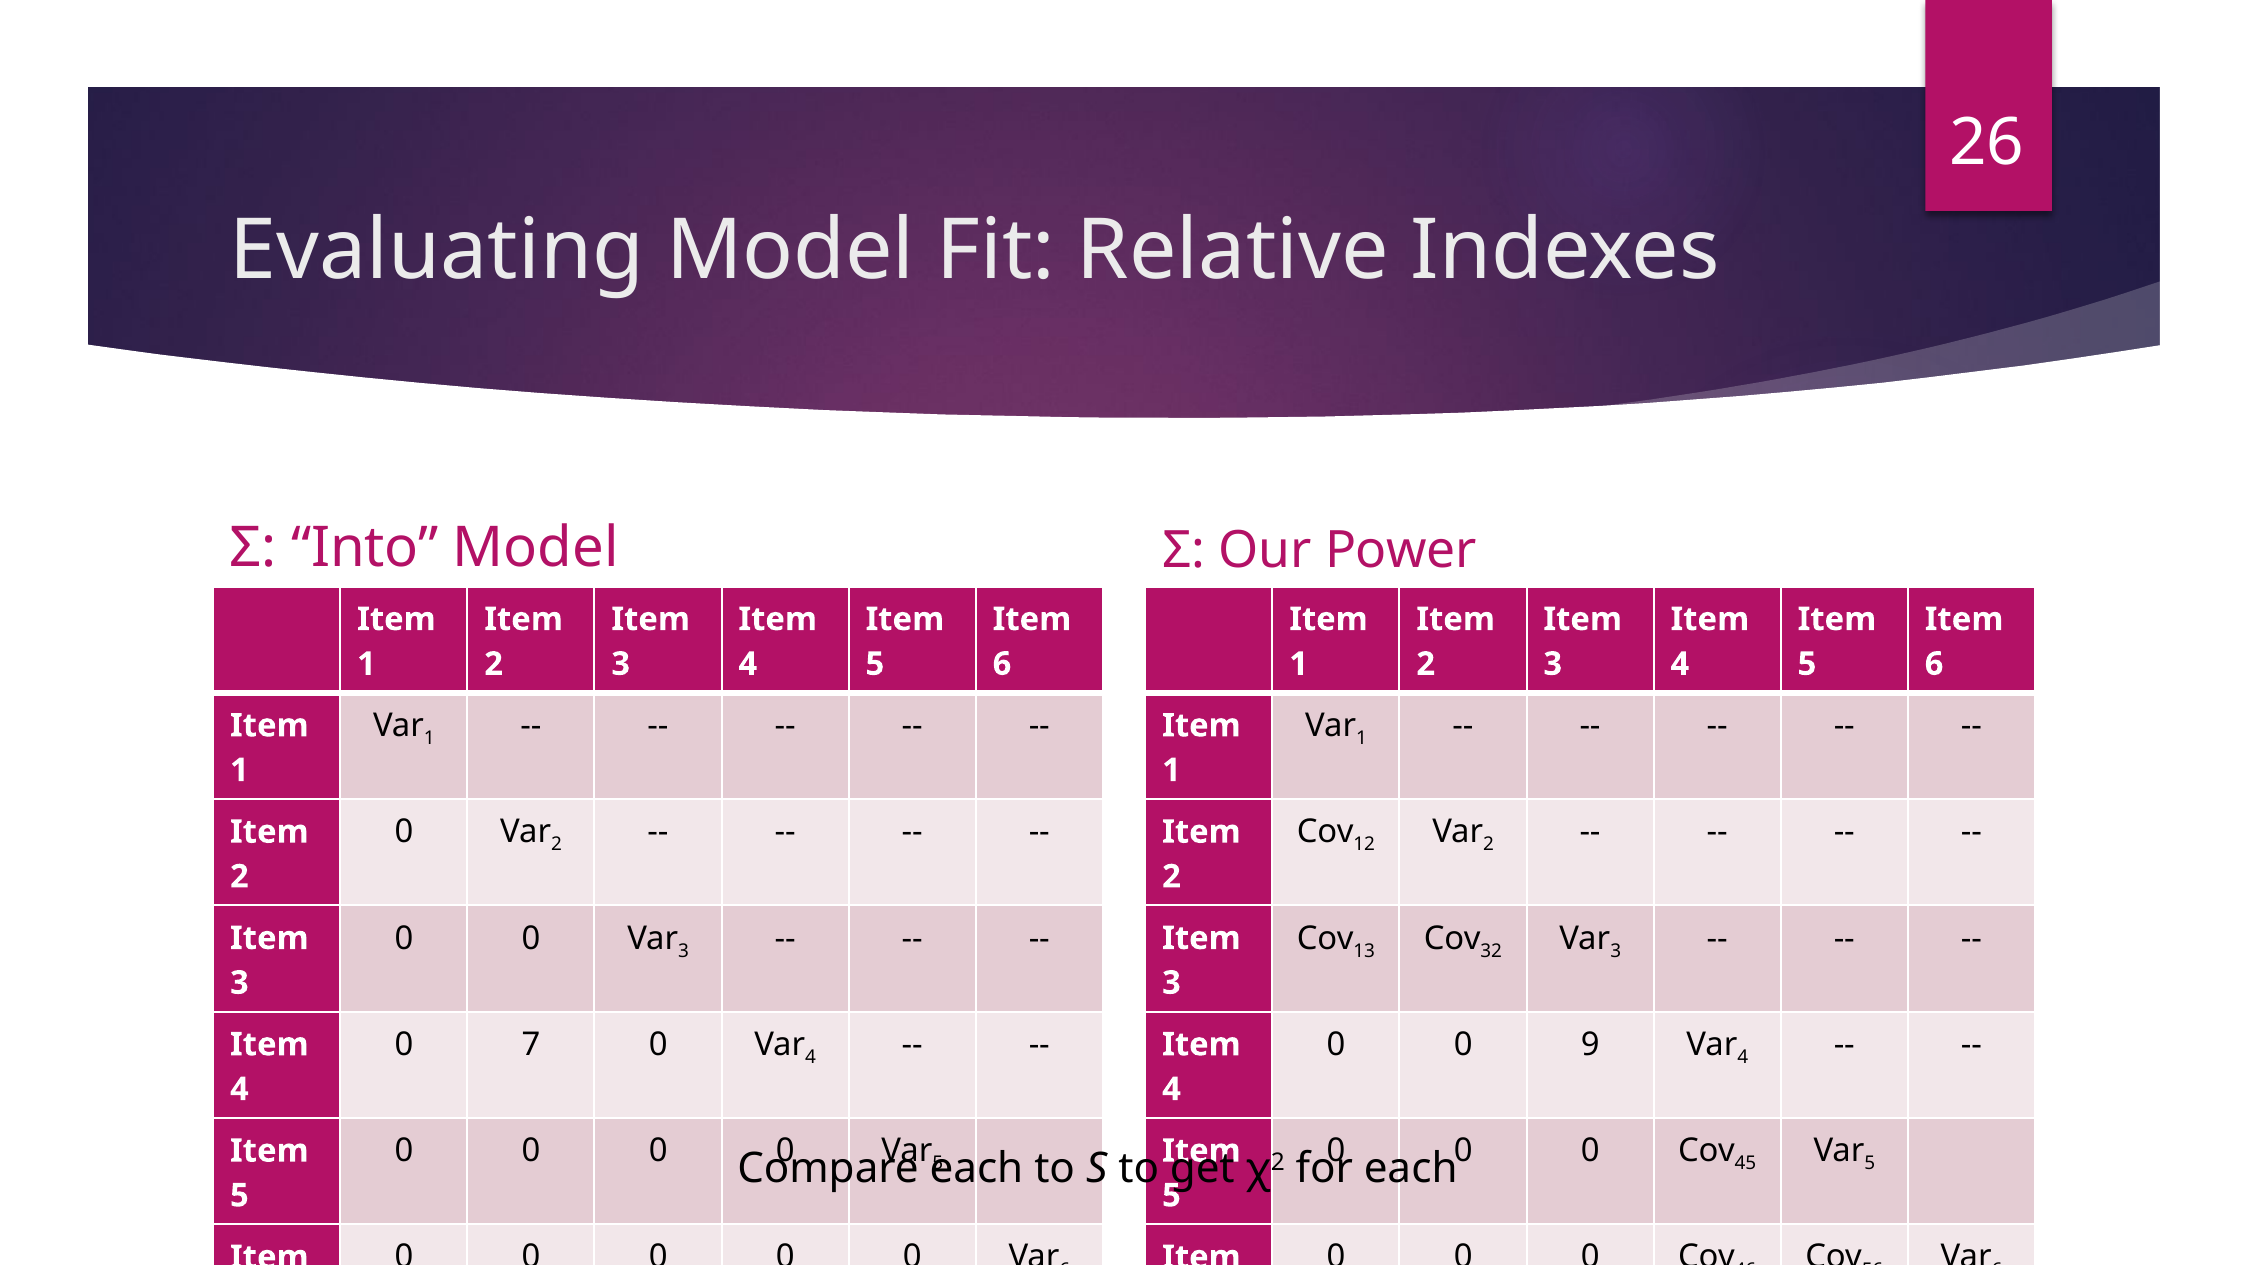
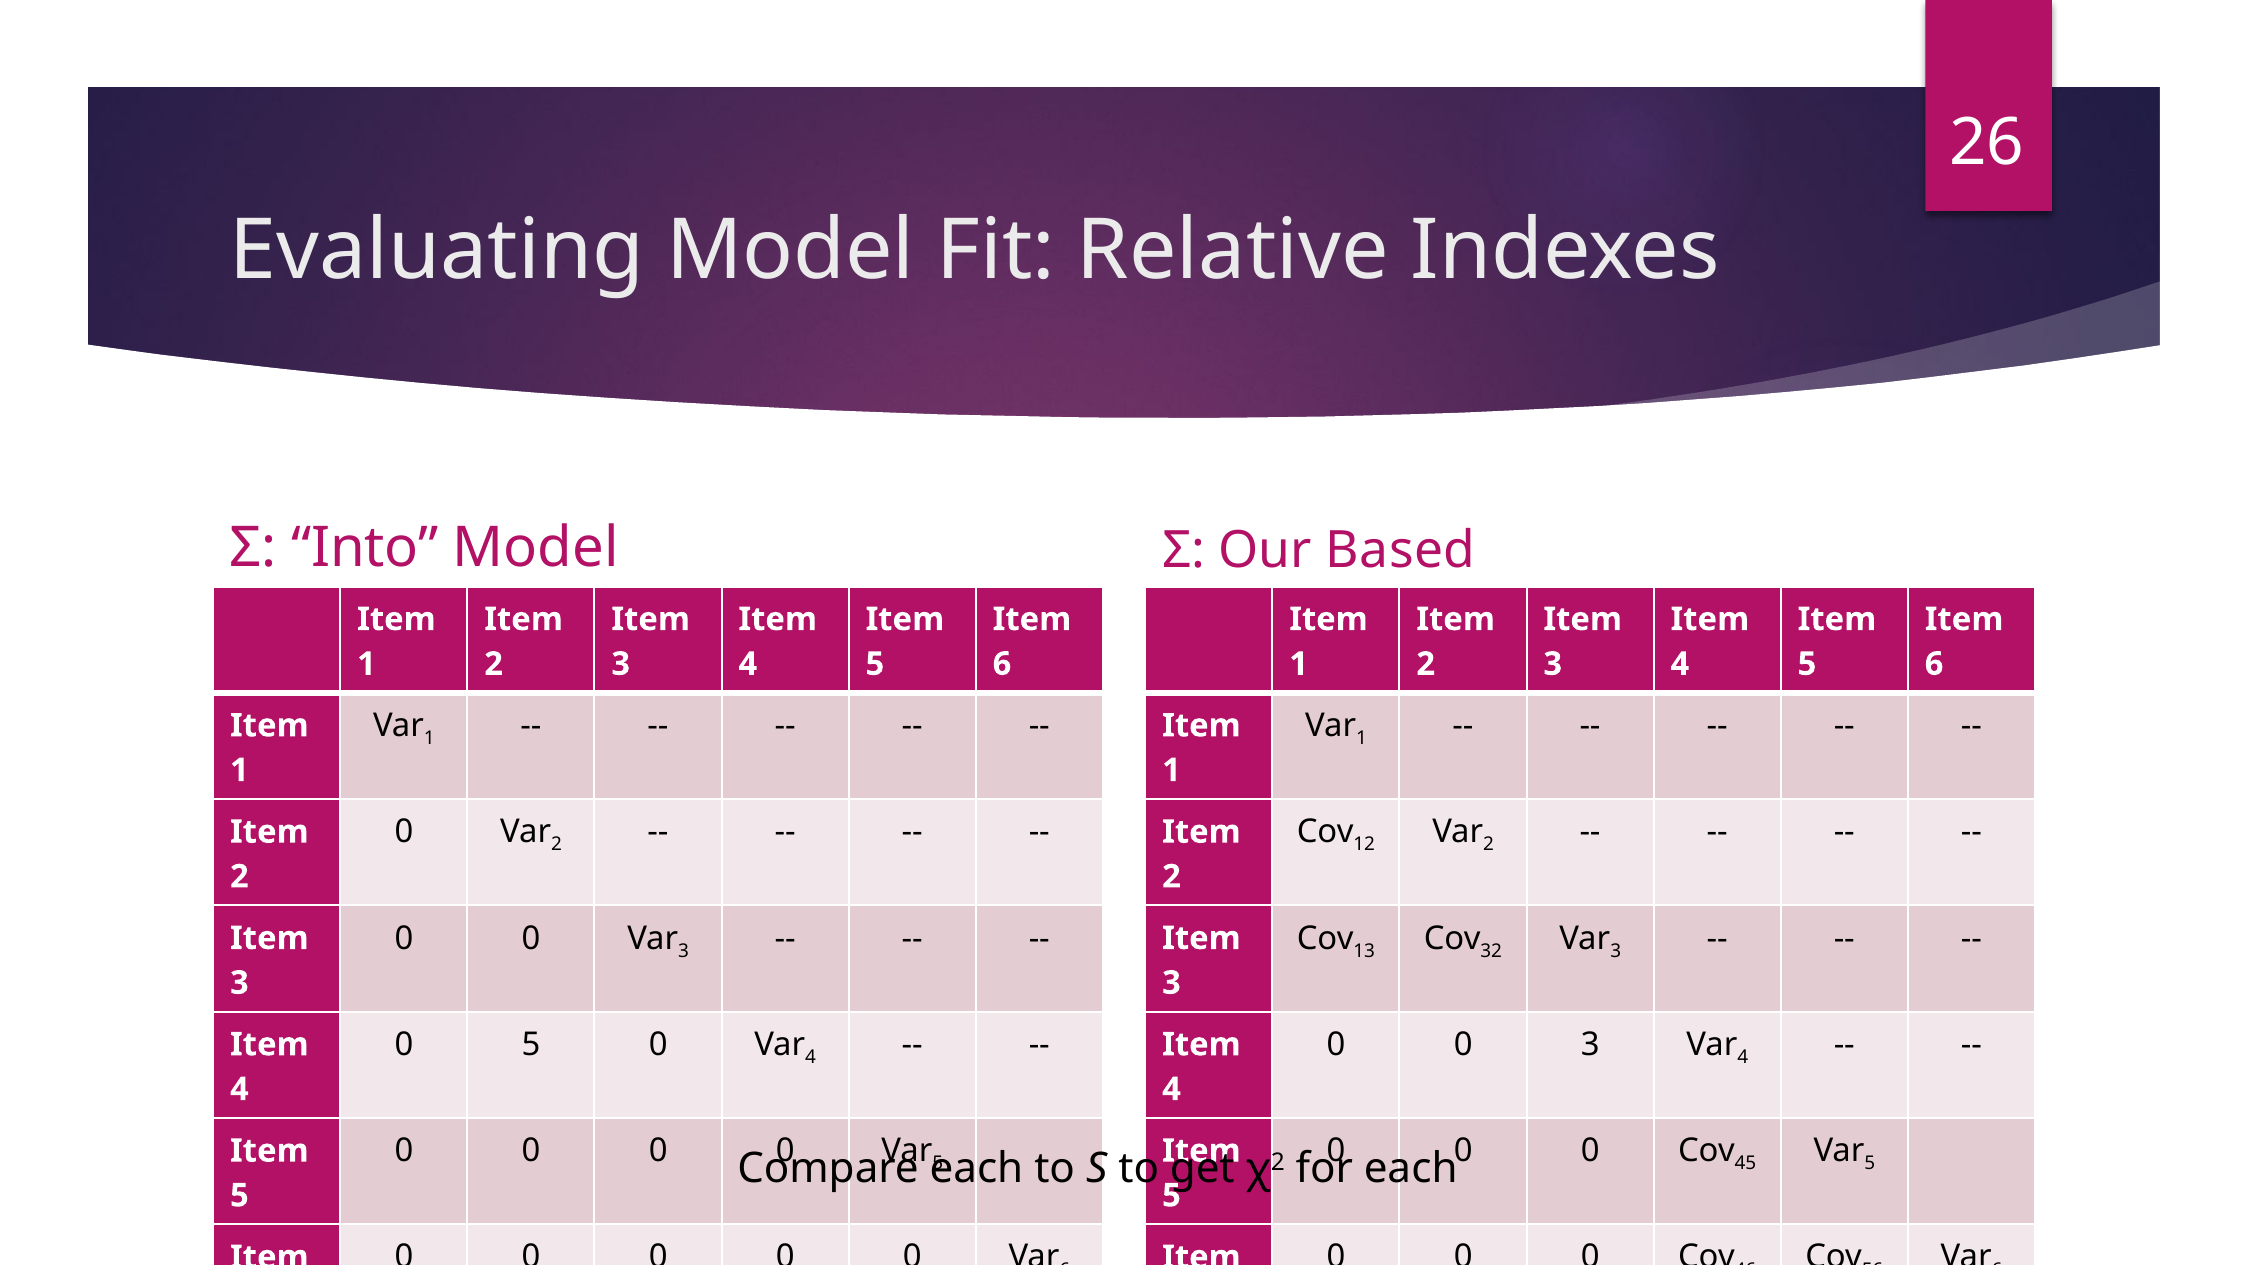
Power: Power -> Based
0 7: 7 -> 5
0 9: 9 -> 3
